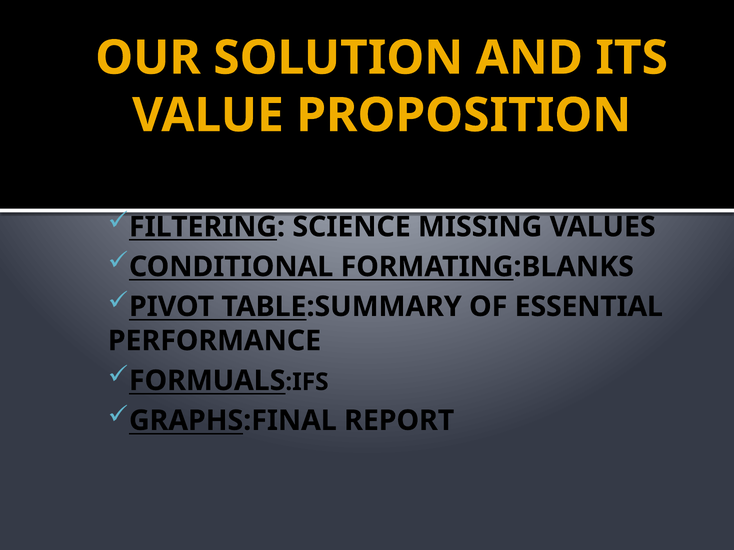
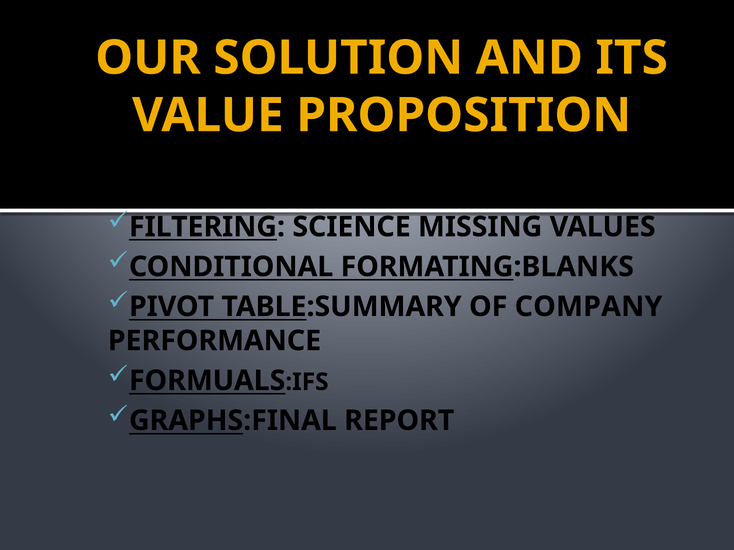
ESSENTIAL: ESSENTIAL -> COMPANY
